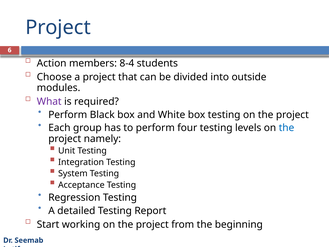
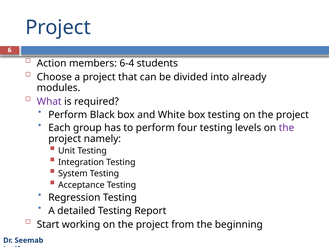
8-4: 8-4 -> 6-4
outside: outside -> already
the at (287, 128) colour: blue -> purple
